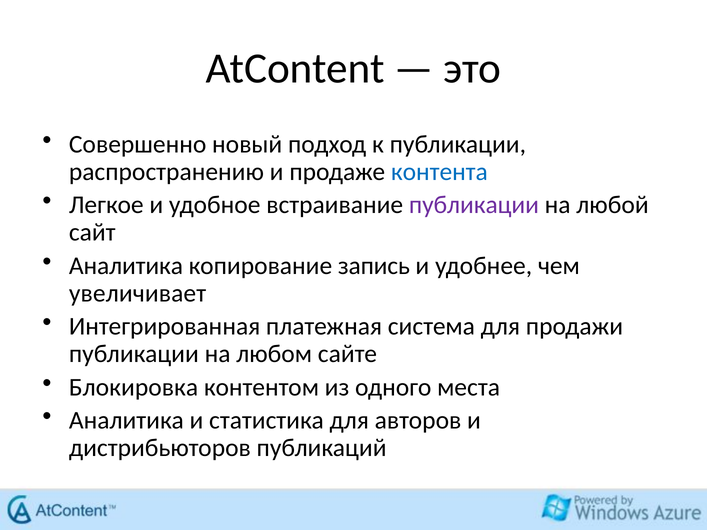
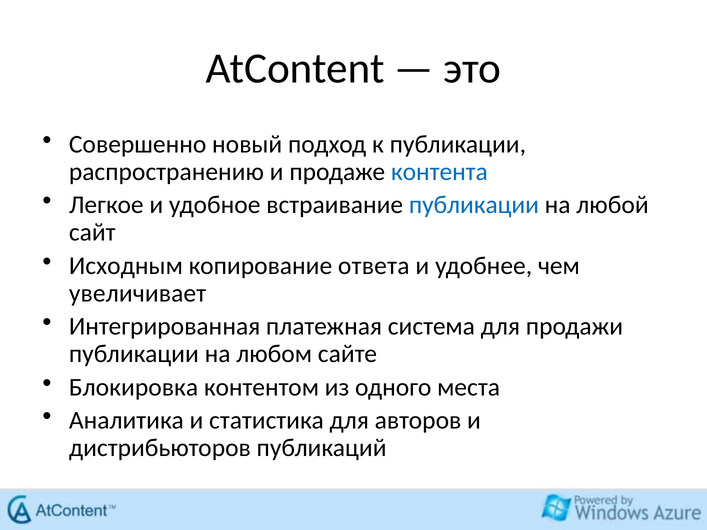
публикации at (474, 205) colour: purple -> blue
Аналитика at (126, 266): Аналитика -> Исходным
запись: запись -> ответа
